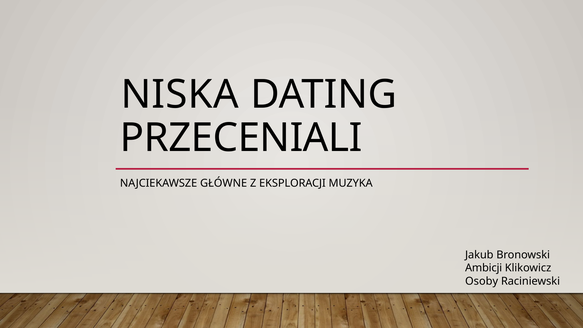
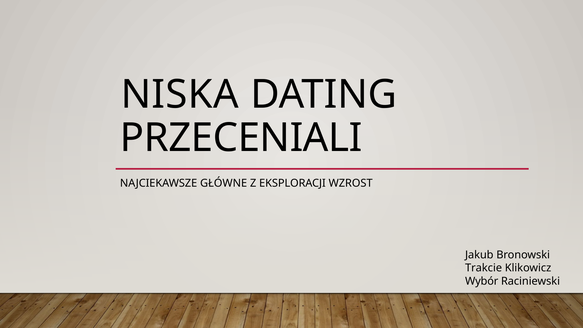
MUZYKA: MUZYKA -> WZROST
Ambicji: Ambicji -> Trakcie
Osoby: Osoby -> Wybór
